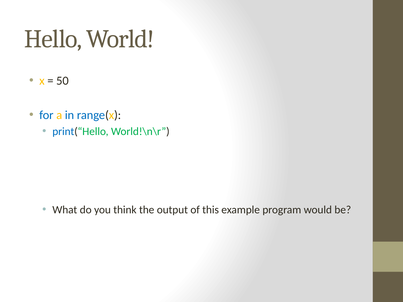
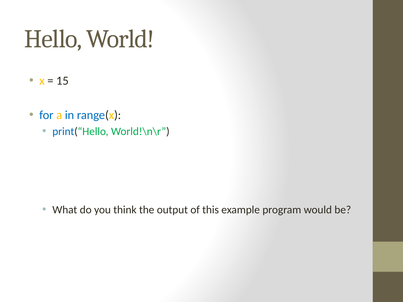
50: 50 -> 15
